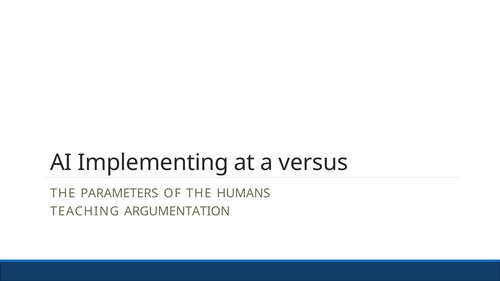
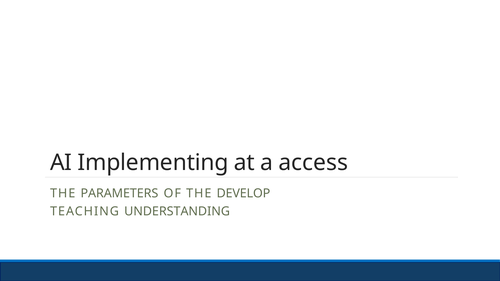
versus: versus -> access
HUMANS: HUMANS -> DEVELOP
ARGUMENTATION: ARGUMENTATION -> UNDERSTANDING
